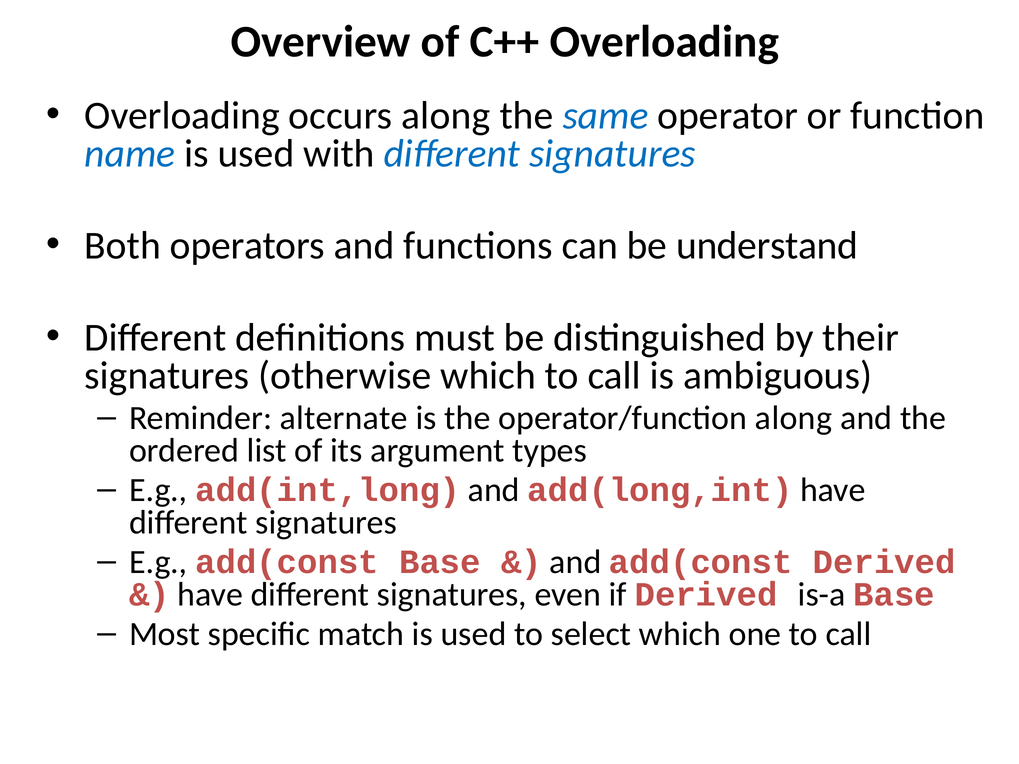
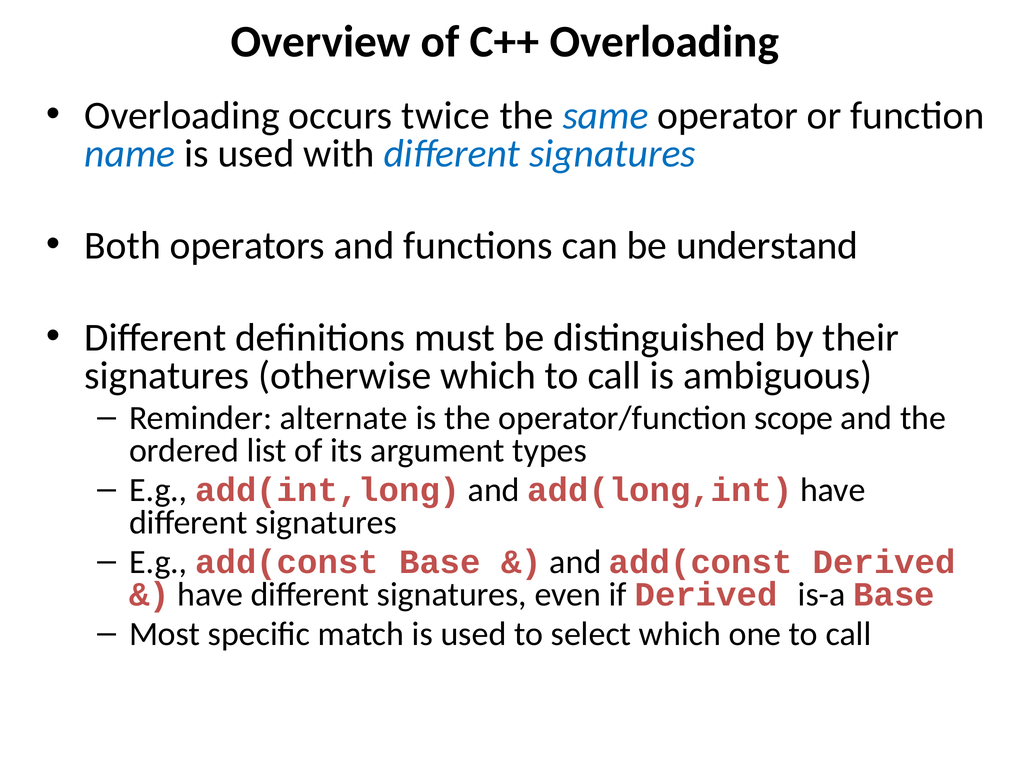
occurs along: along -> twice
operator/function along: along -> scope
